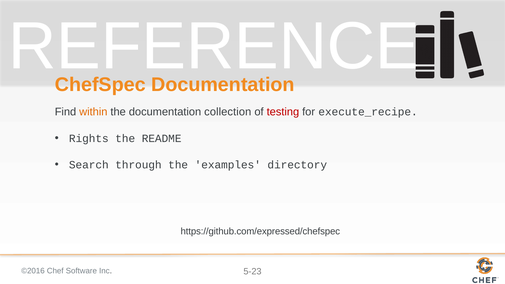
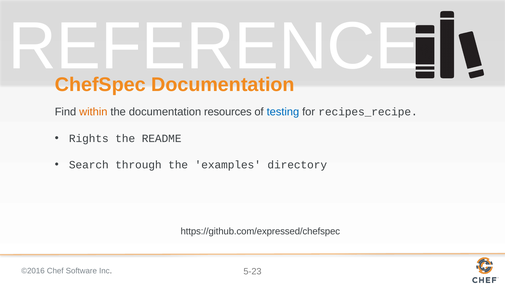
collection: collection -> resources
testing colour: red -> blue
execute_recipe: execute_recipe -> recipes_recipe
